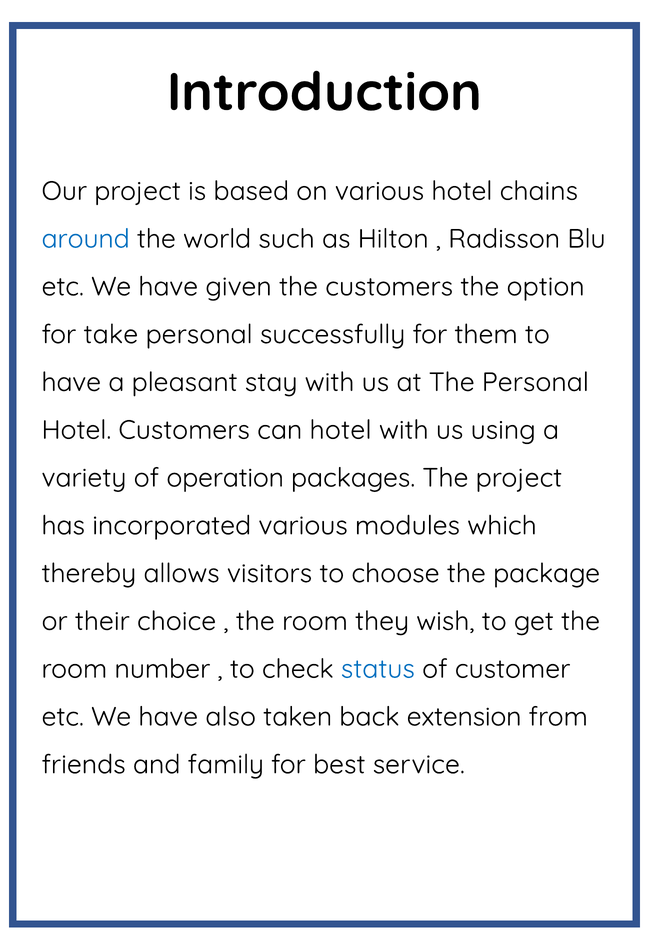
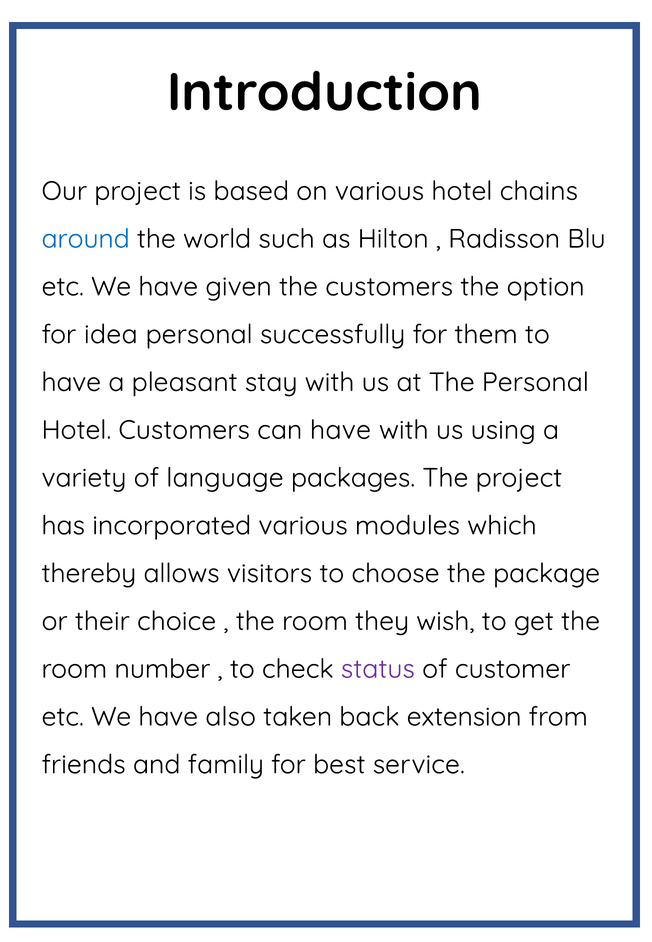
take: take -> idea
can hotel: hotel -> have
operation: operation -> language
status colour: blue -> purple
